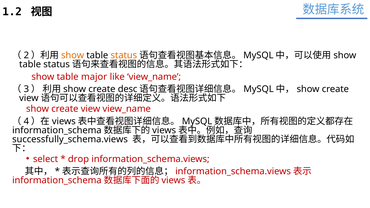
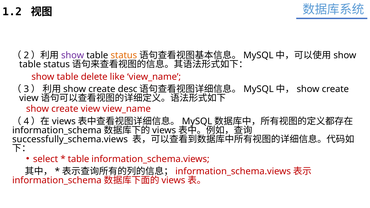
show at (73, 55) colour: orange -> purple
major: major -> delete
drop at (78, 159): drop -> table
